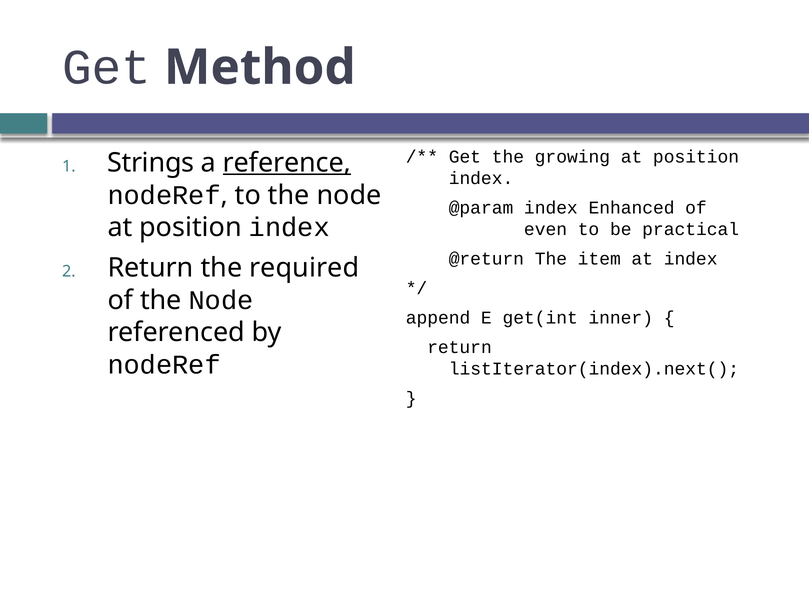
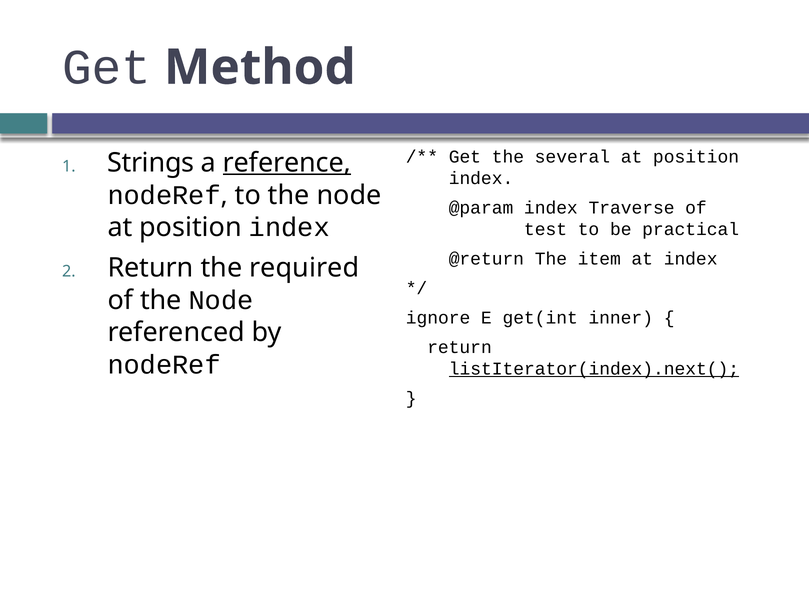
growing: growing -> several
Enhanced: Enhanced -> Traverse
even: even -> test
append: append -> ignore
listIterator(index).next( underline: none -> present
